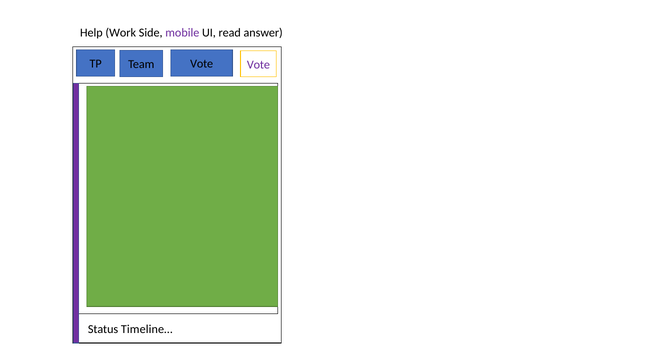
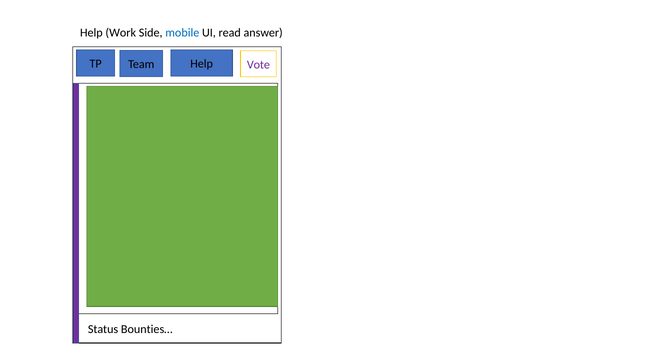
mobile colour: purple -> blue
Team Vote: Vote -> Help
Timeline…: Timeline… -> Bounties…
